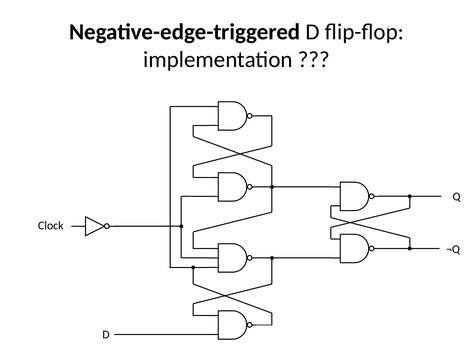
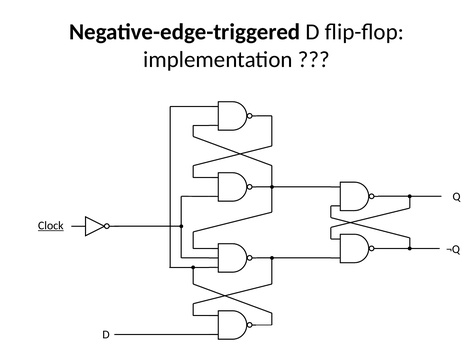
Clock underline: none -> present
